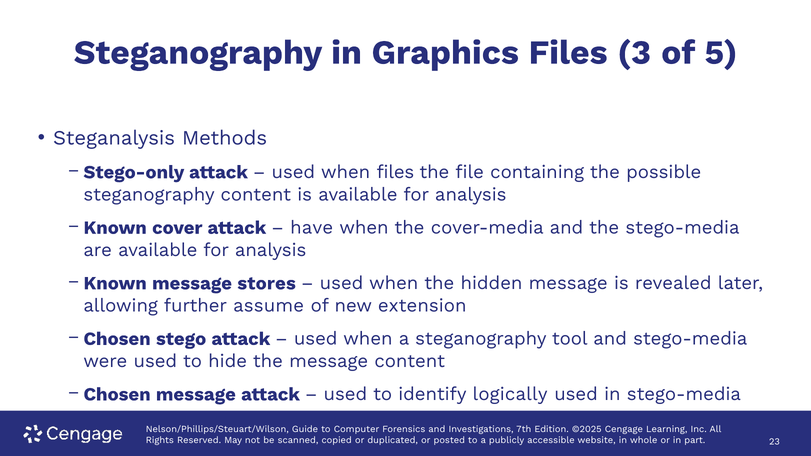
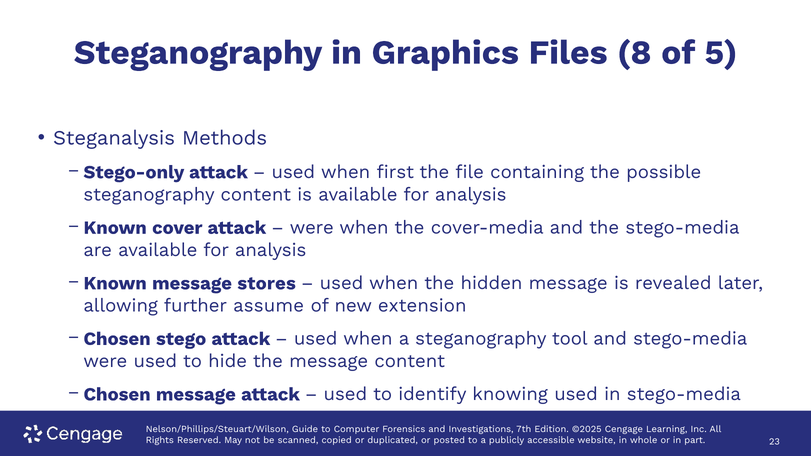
3: 3 -> 8
when files: files -> first
have at (312, 228): have -> were
logically: logically -> knowing
